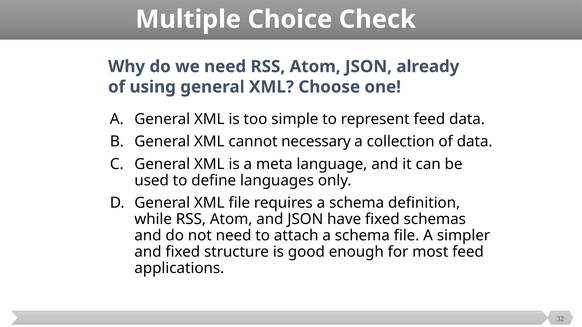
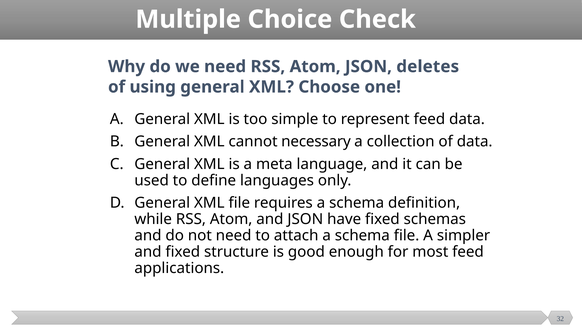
already: already -> deletes
